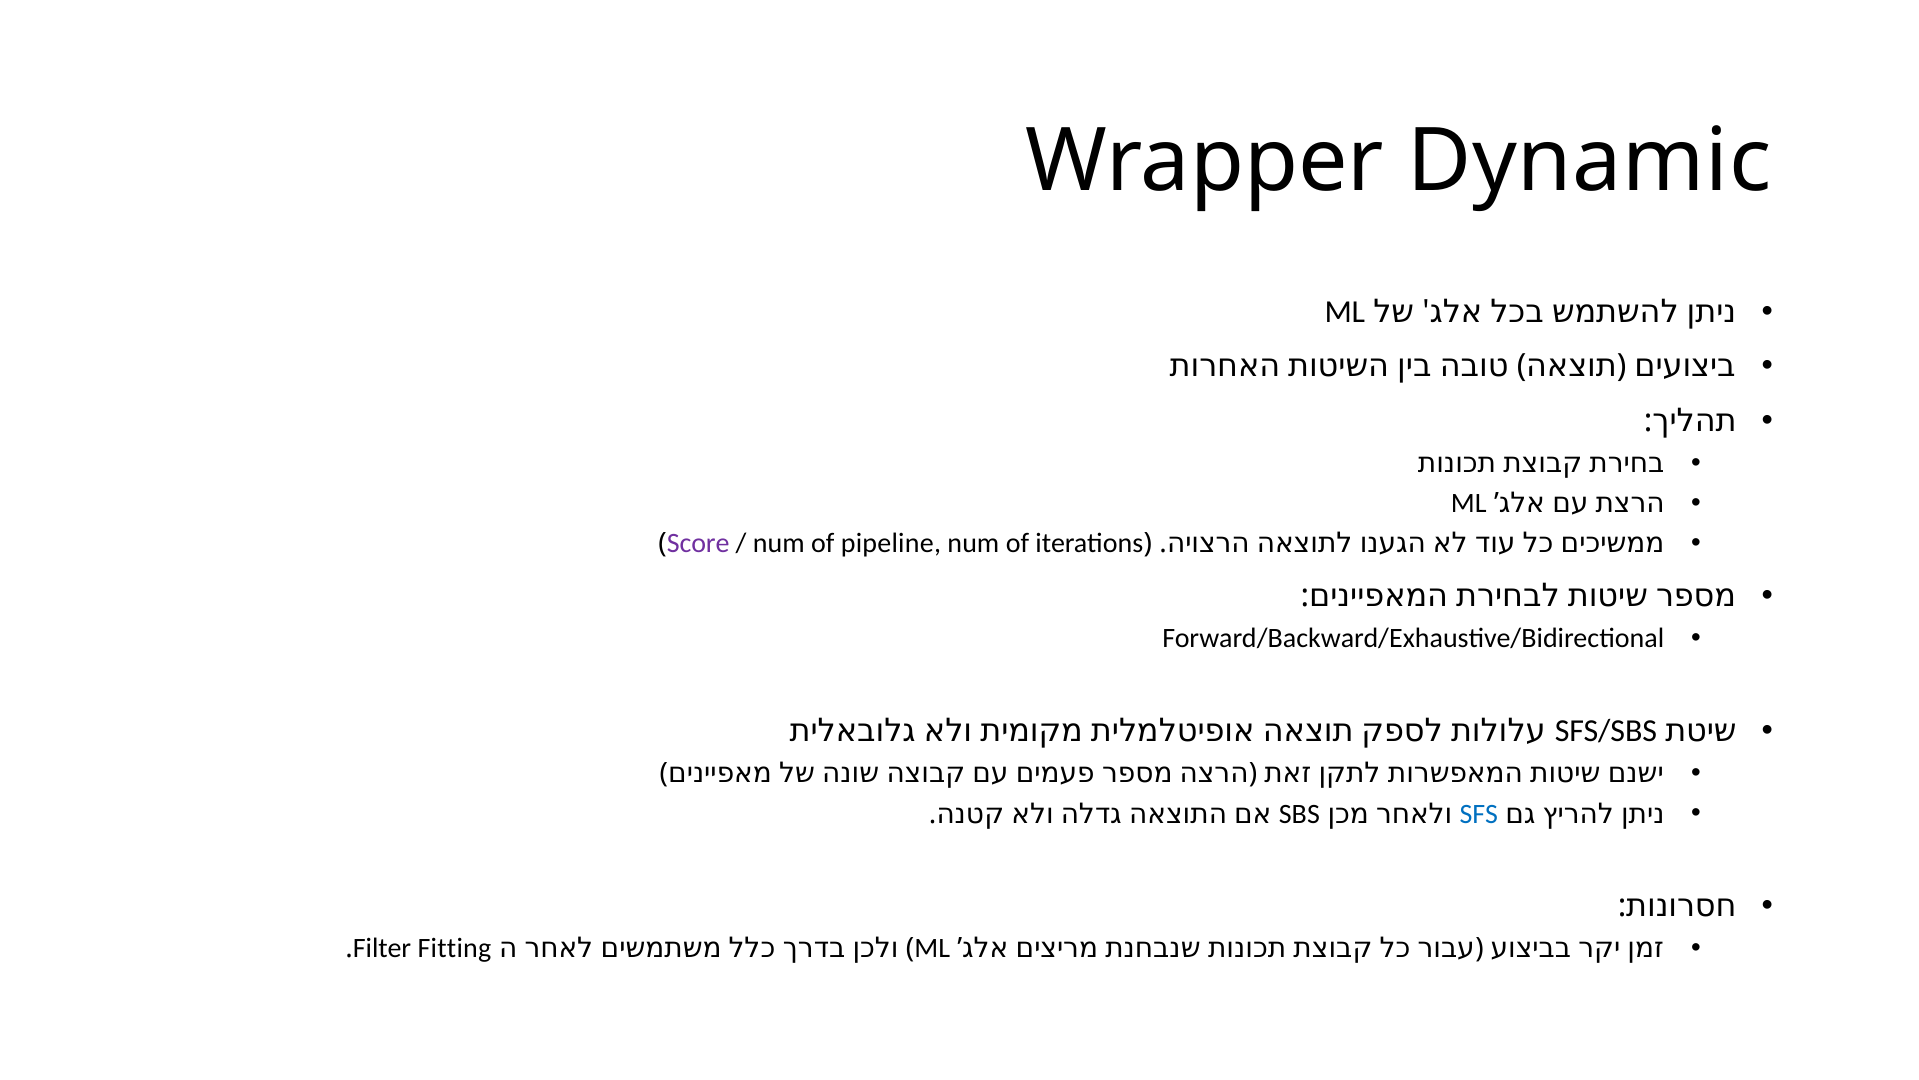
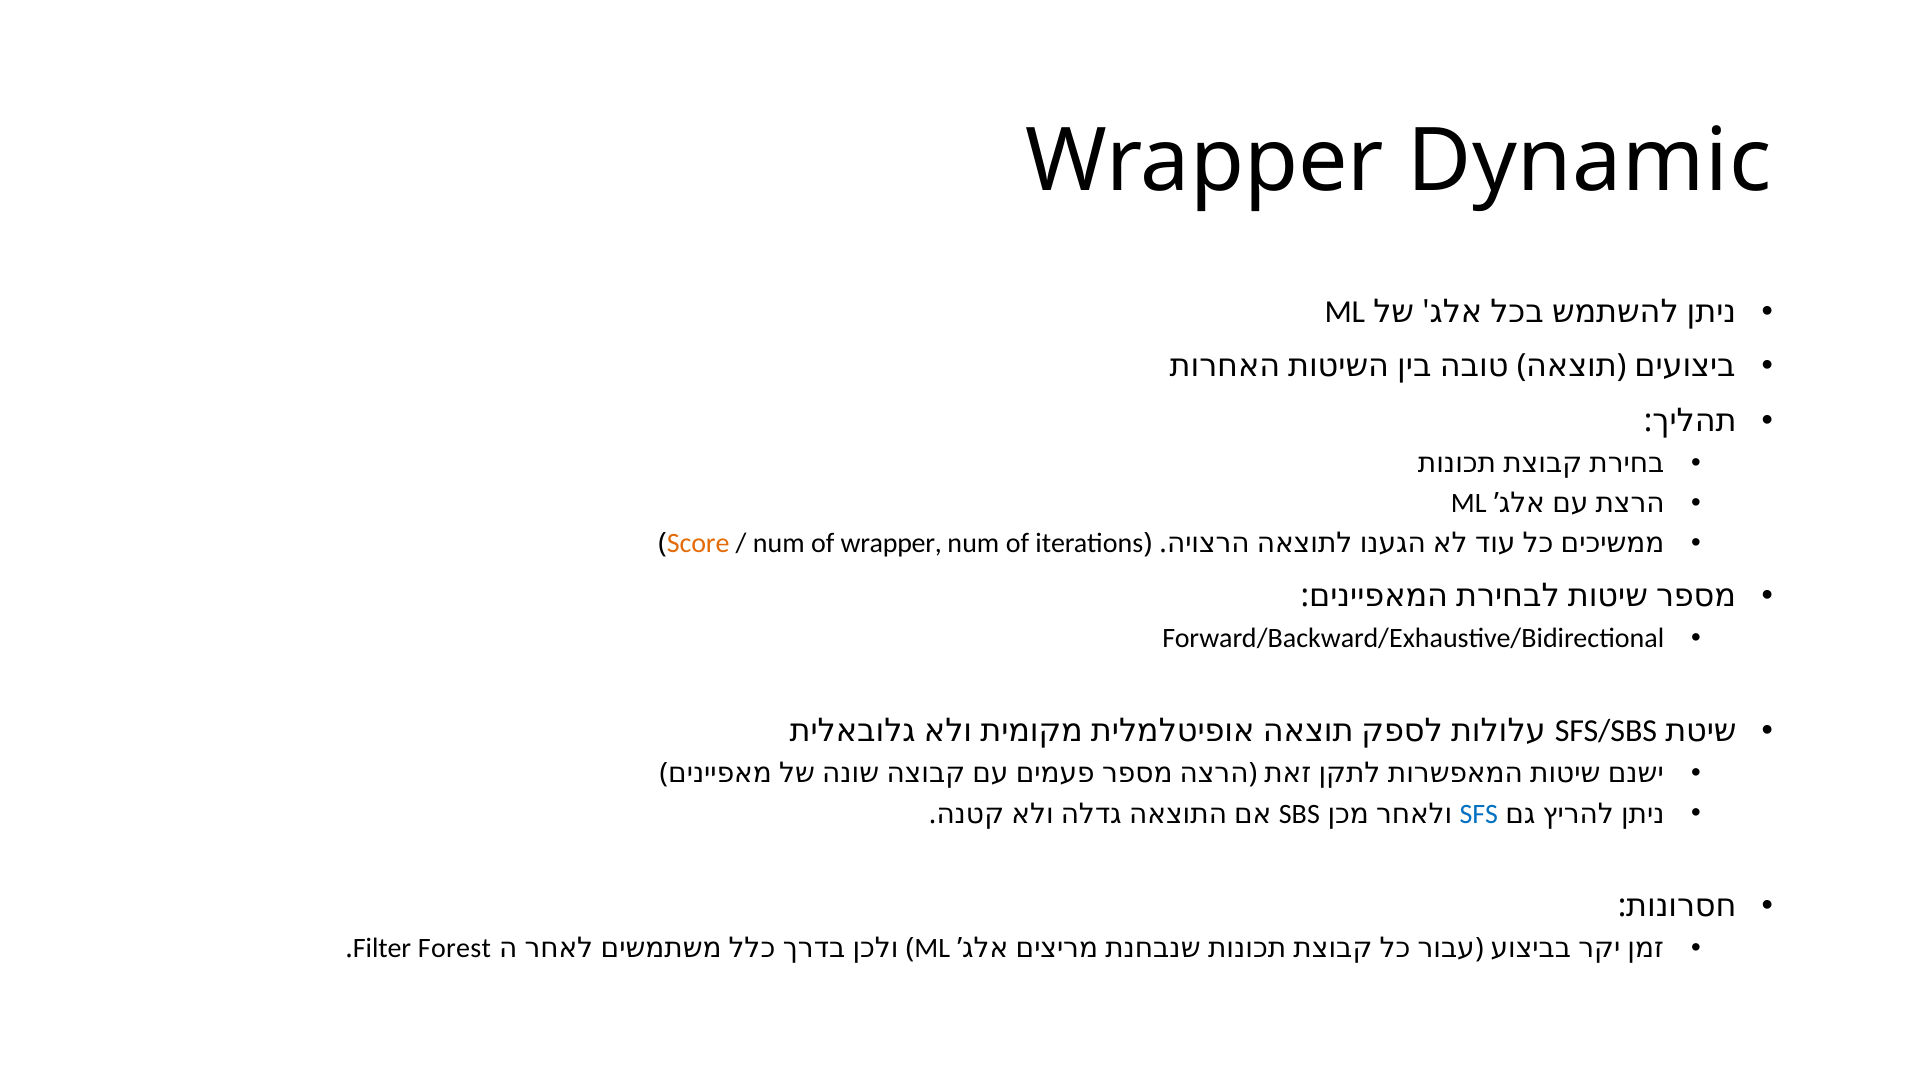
Score colour: purple -> orange
of pipeline: pipeline -> wrapper
Fitting: Fitting -> Forest
